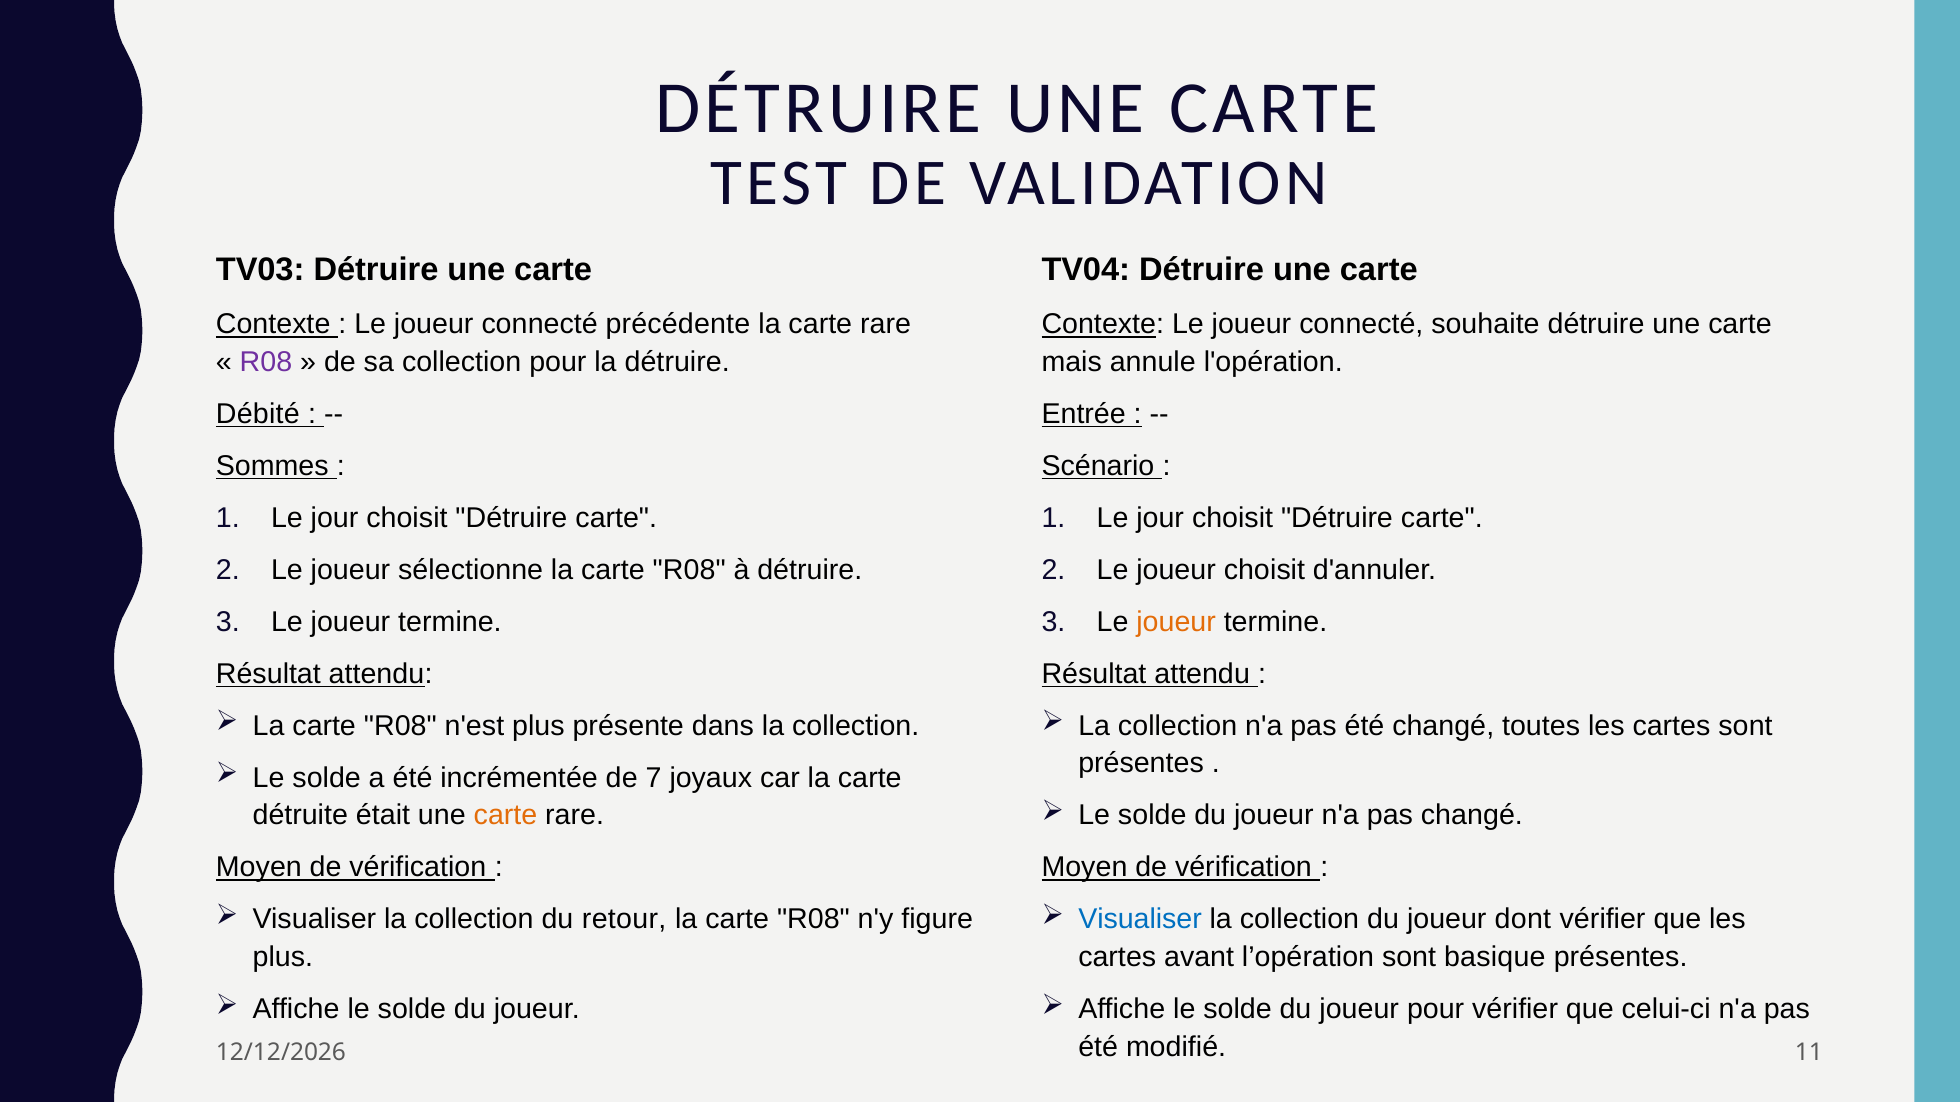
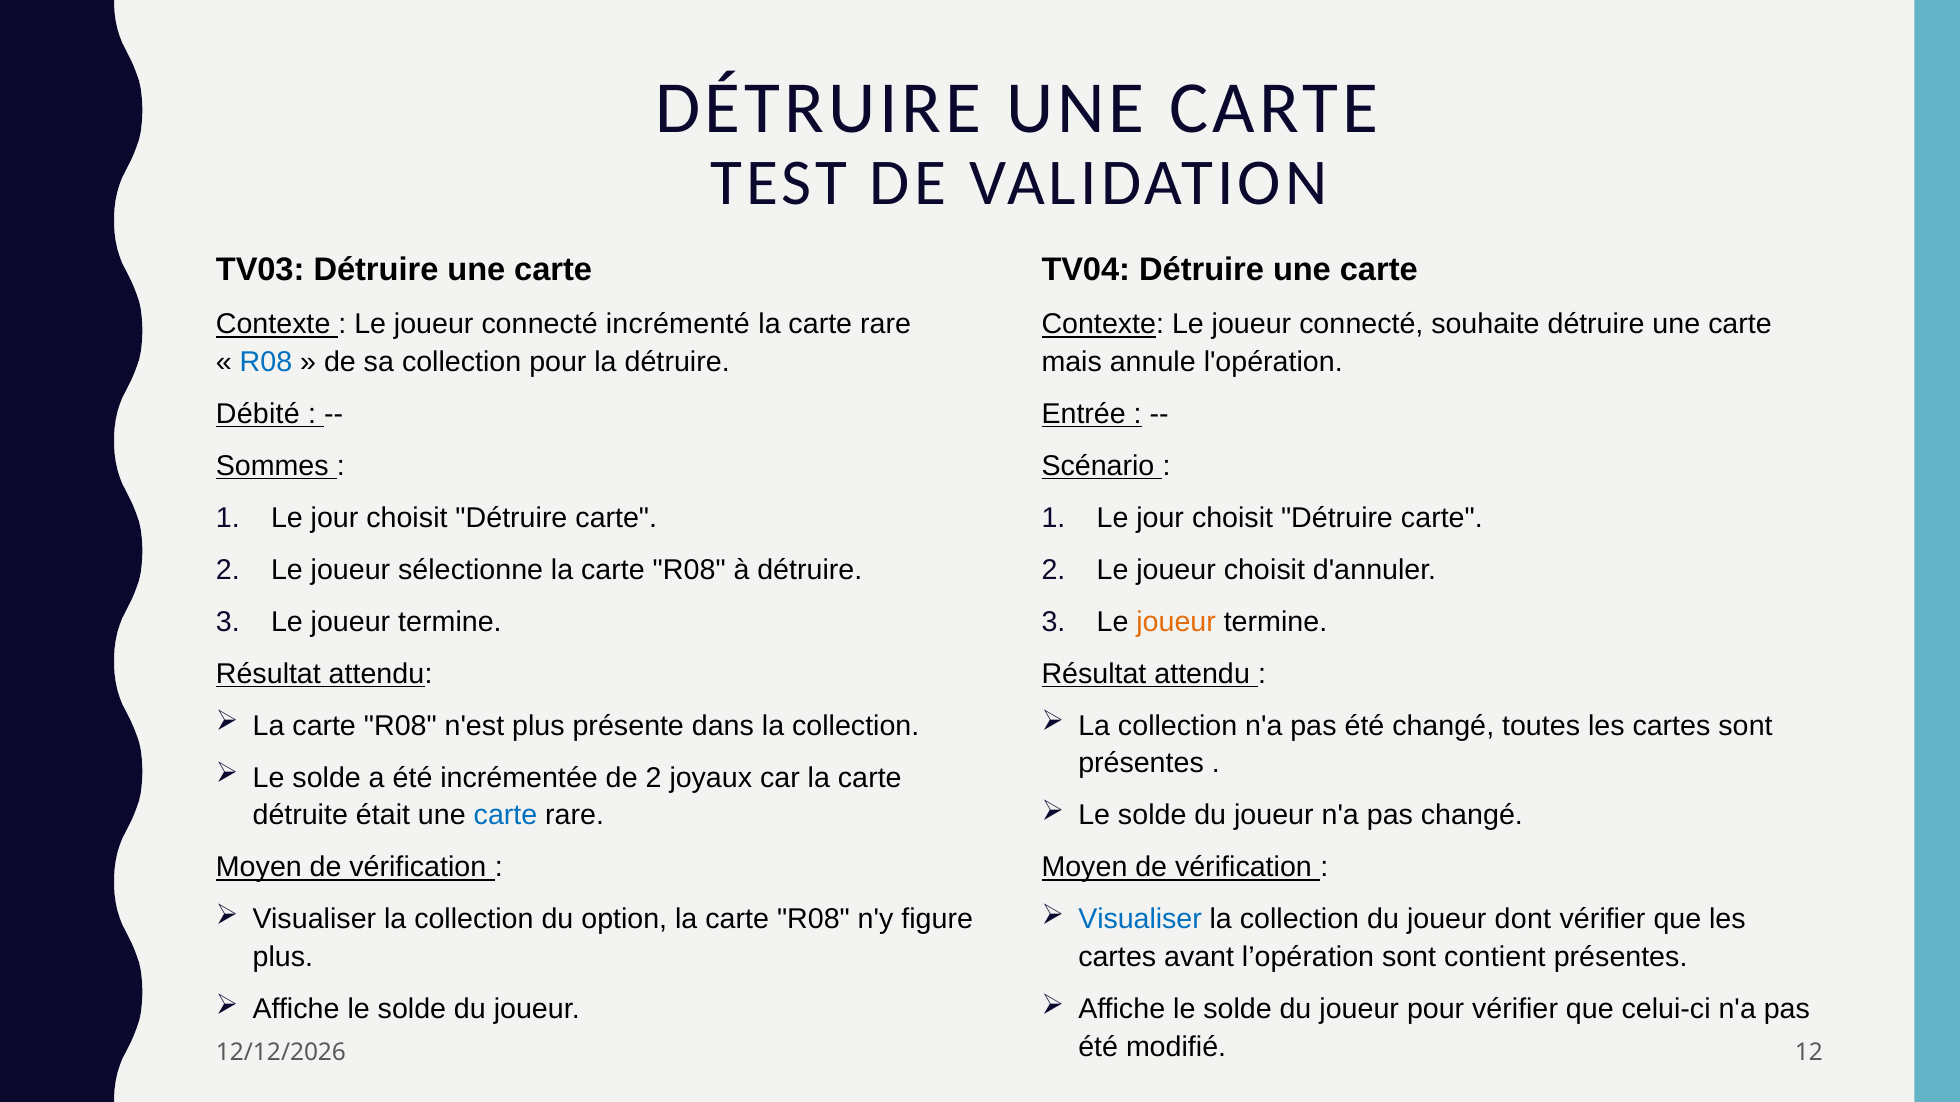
précédente: précédente -> incrémenté
R08 at (266, 362) colour: purple -> blue
de 7: 7 -> 2
carte at (506, 816) colour: orange -> blue
retour: retour -> option
basique: basique -> contient
11: 11 -> 12
